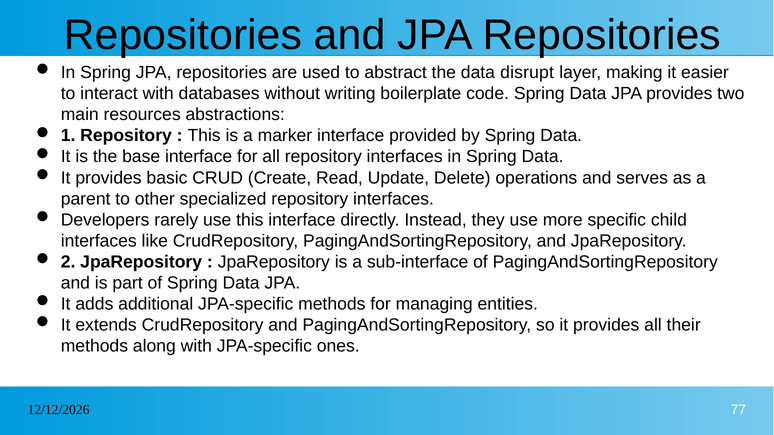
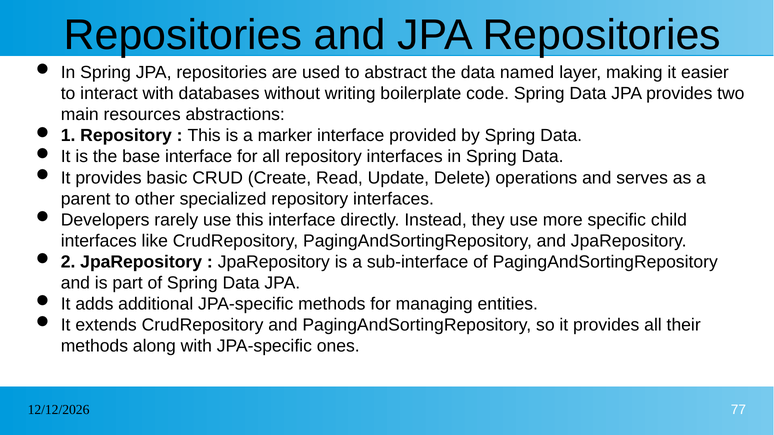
disrupt: disrupt -> named
